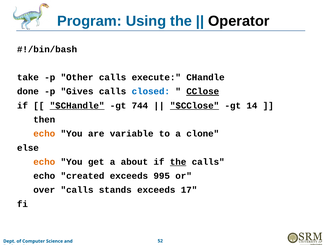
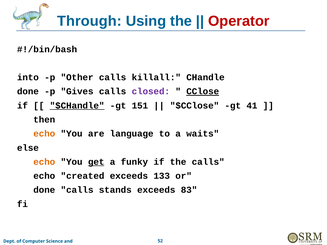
Program: Program -> Through
Operator colour: black -> red
take: take -> into
execute: execute -> killall
closed colour: blue -> purple
744: 744 -> 151
$CClose underline: present -> none
14: 14 -> 41
variable: variable -> language
clone: clone -> waits
get underline: none -> present
about: about -> funky
the at (178, 162) underline: present -> none
995: 995 -> 133
over at (44, 190): over -> done
17: 17 -> 83
